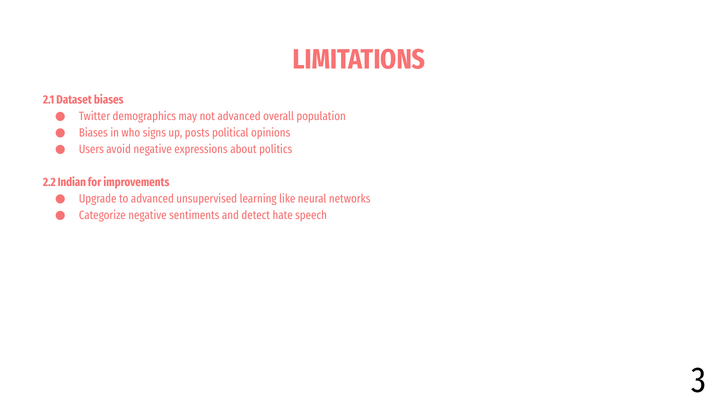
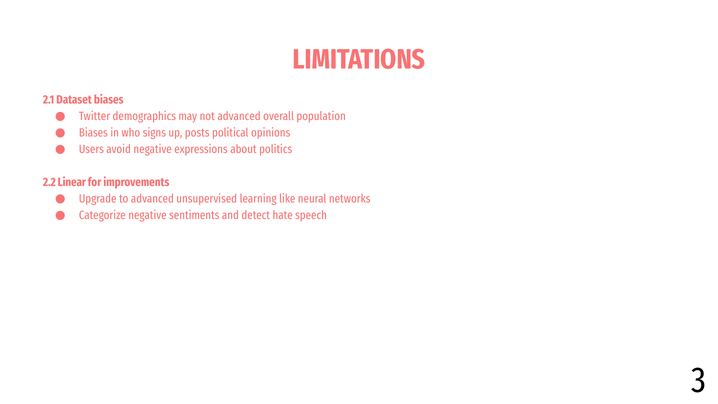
Indian: Indian -> Linear
